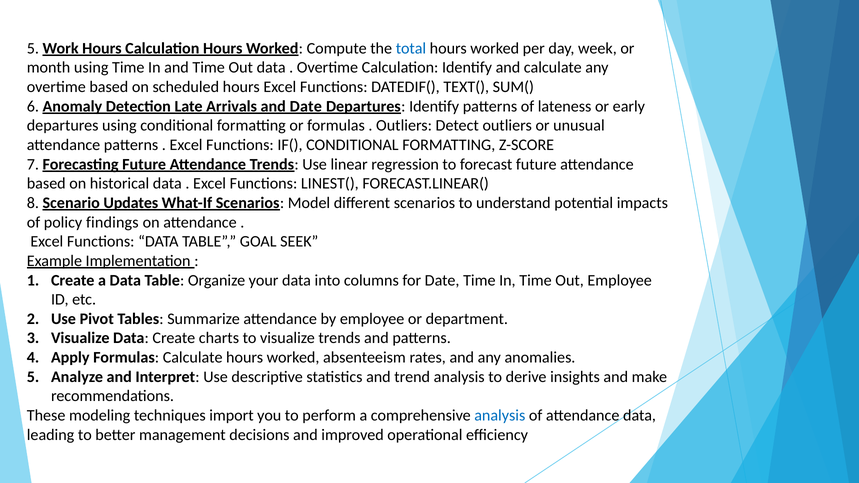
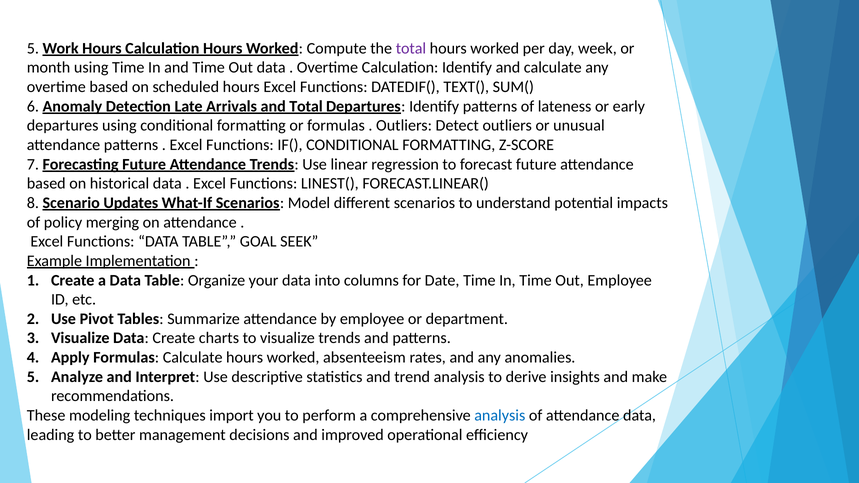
total at (411, 48) colour: blue -> purple
and Date: Date -> Total
findings: findings -> merging
